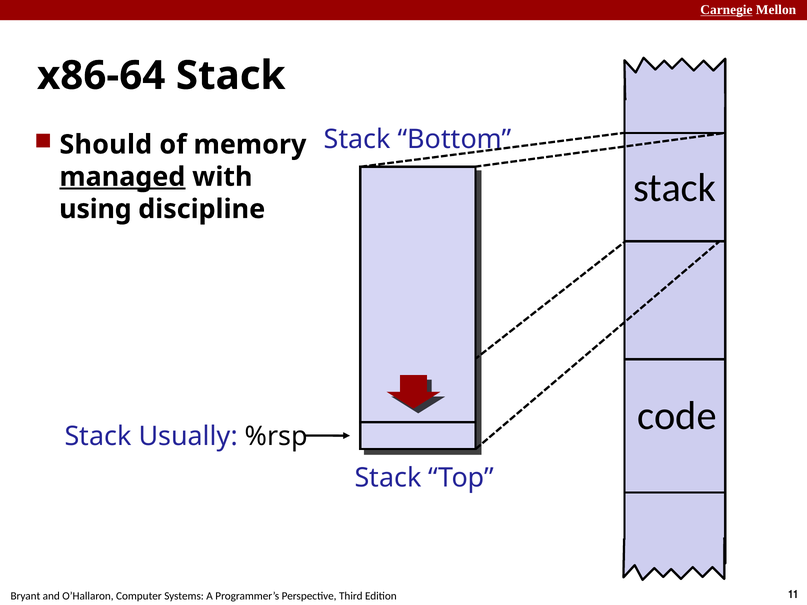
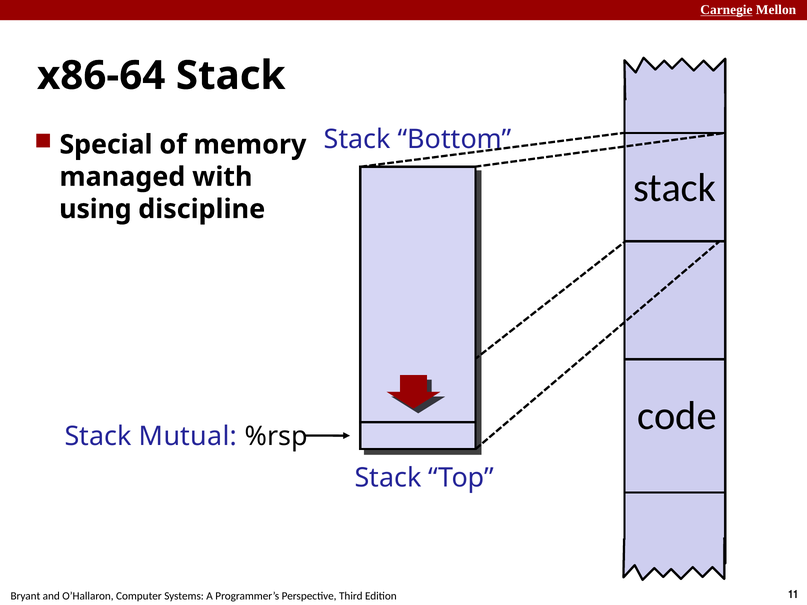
Should at (106, 145): Should -> Special
managed underline: present -> none
Usually: Usually -> Mutual
